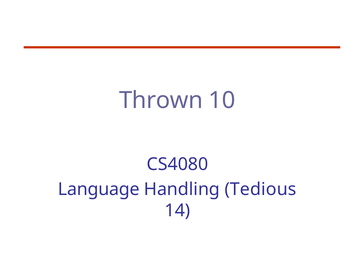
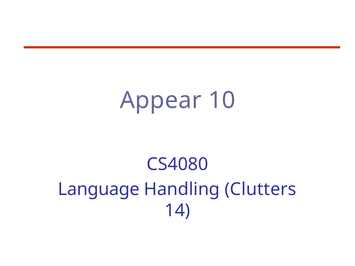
Thrown: Thrown -> Appear
Tedious: Tedious -> Clutters
